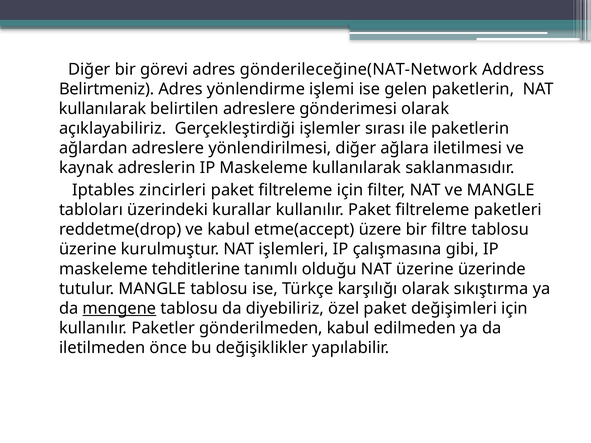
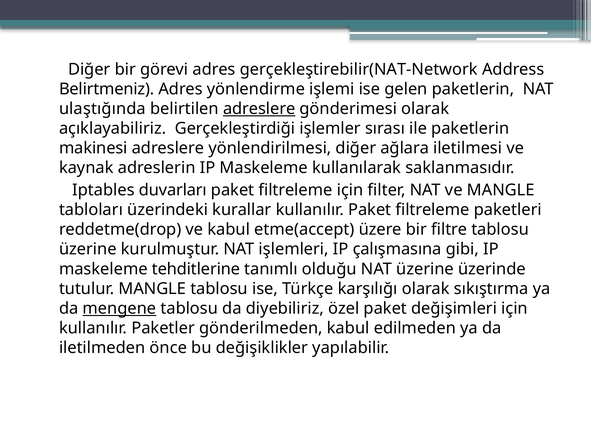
gönderileceğine(NAT-Network: gönderileceğine(NAT-Network -> gerçekleştirebilir(NAT-Network
kullanılarak at (103, 109): kullanılarak -> ulaştığında
adreslere at (259, 109) underline: none -> present
ağlardan: ağlardan -> makinesi
zincirleri: zincirleri -> duvarları
